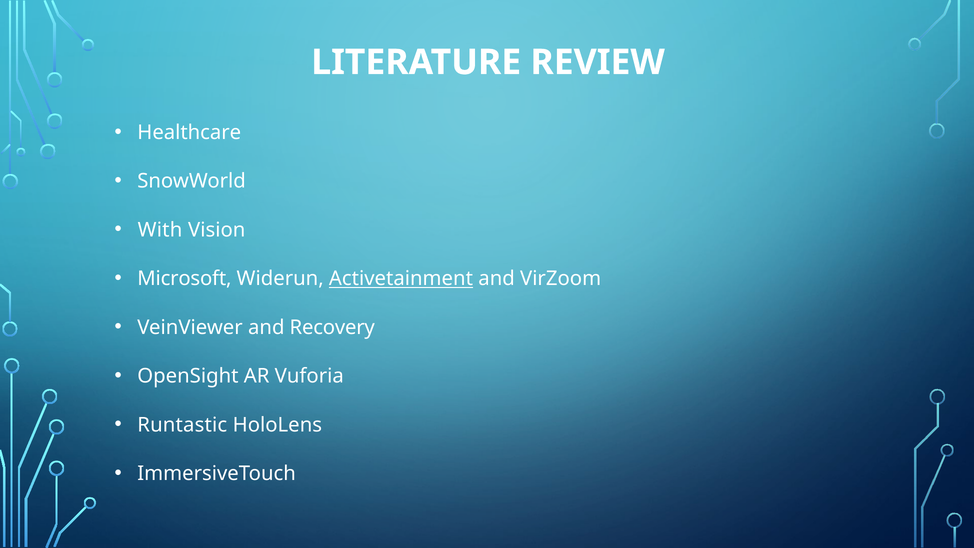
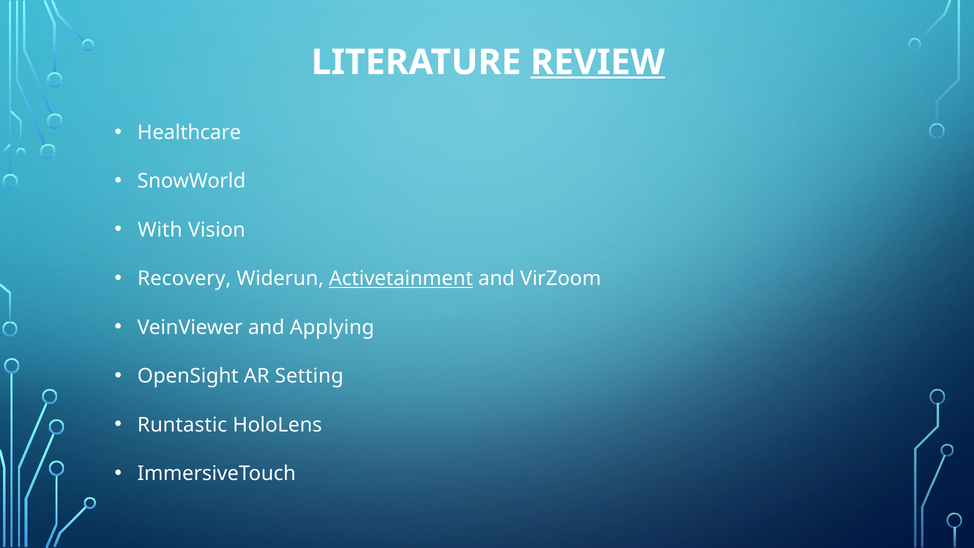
REVIEW underline: none -> present
Microsoft: Microsoft -> Recovery
Recovery: Recovery -> Applying
Vuforia: Vuforia -> Setting
